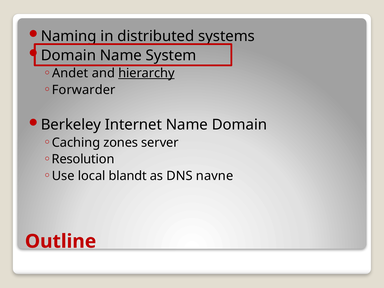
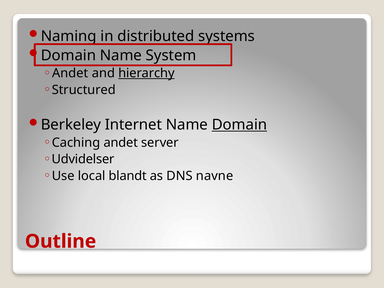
Forwarder: Forwarder -> Structured
Domain at (239, 125) underline: none -> present
Caching zones: zones -> andet
Resolution: Resolution -> Udvidelser
